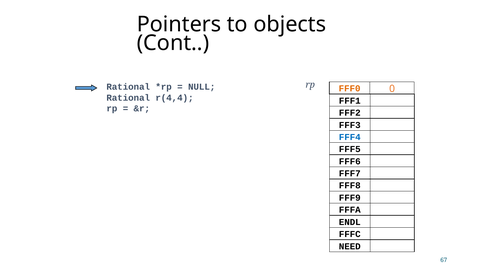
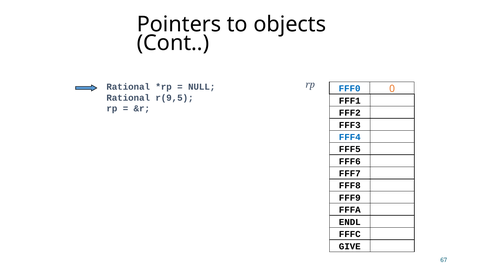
FFF0 colour: orange -> blue
r(4,4: r(4,4 -> r(9,5
NEED: NEED -> GIVE
